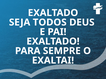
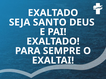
TODOS: TODOS -> SANTO
